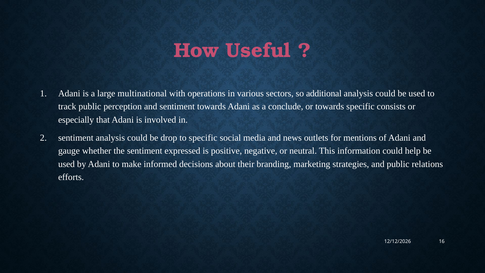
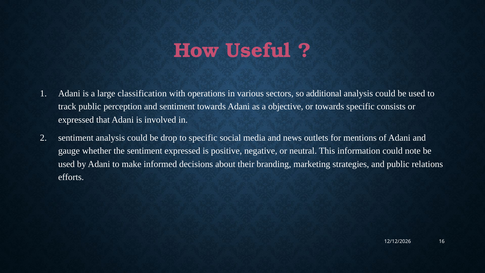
multinational: multinational -> classification
conclude: conclude -> objective
especially at (76, 120): especially -> expressed
help: help -> note
